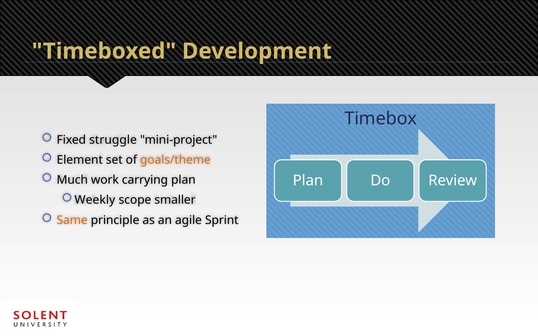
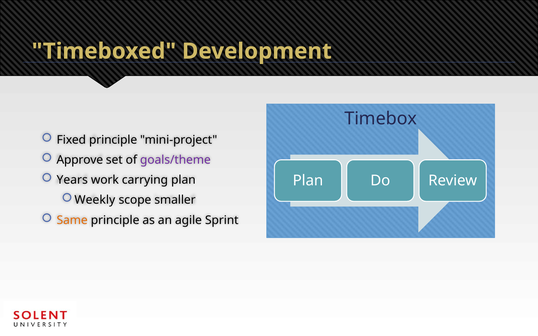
Fixed struggle: struggle -> principle
Element: Element -> Approve
goals/theme colour: orange -> purple
Much: Much -> Years
